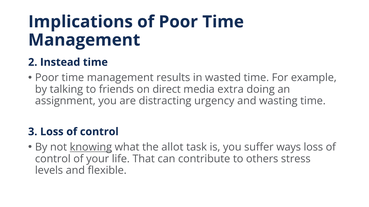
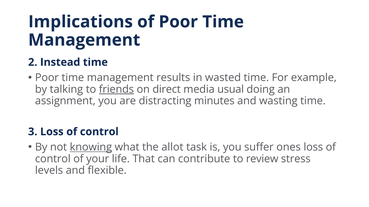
friends underline: none -> present
extra: extra -> usual
urgency: urgency -> minutes
ways: ways -> ones
others: others -> review
